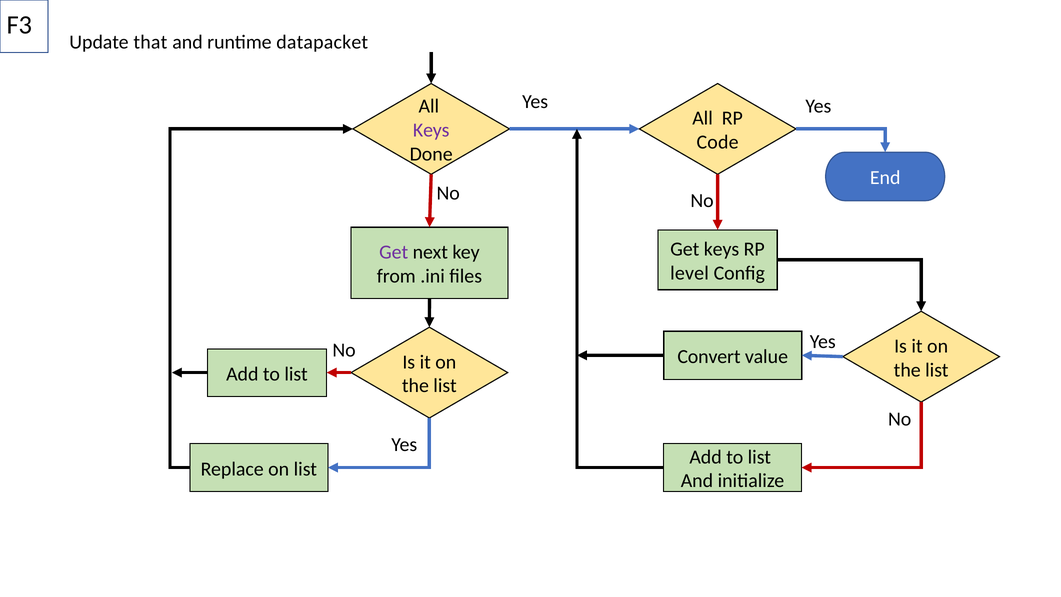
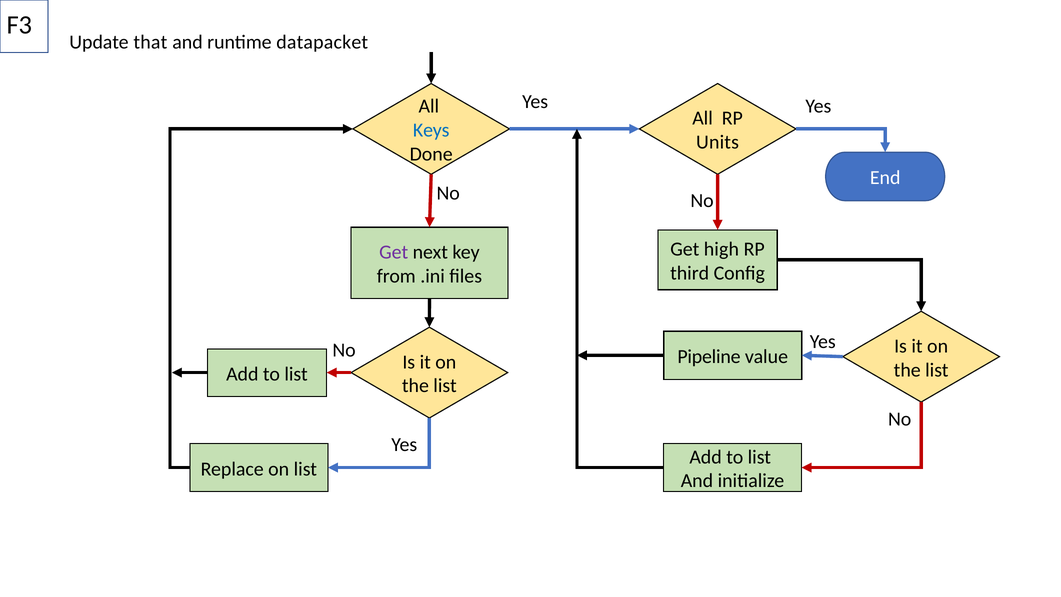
Keys at (431, 130) colour: purple -> blue
Code: Code -> Units
Get keys: keys -> high
level: level -> third
Convert: Convert -> Pipeline
